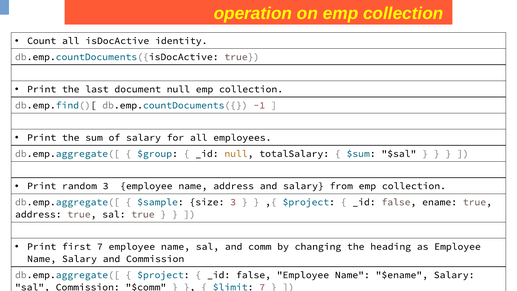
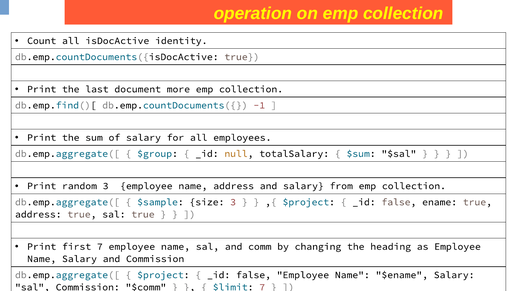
document null: null -> more
